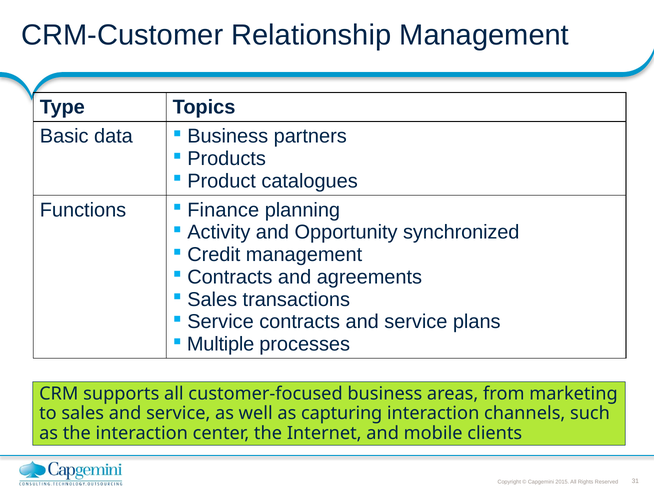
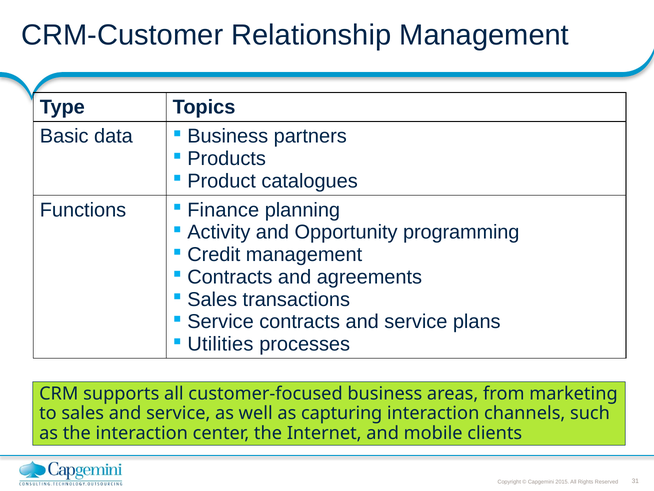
synchronized: synchronized -> programming
Multiple: Multiple -> Utilities
